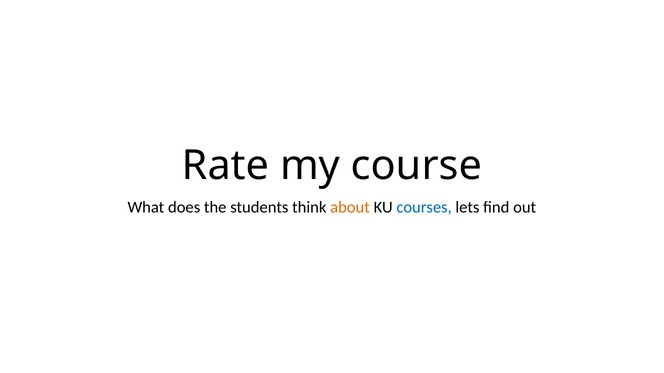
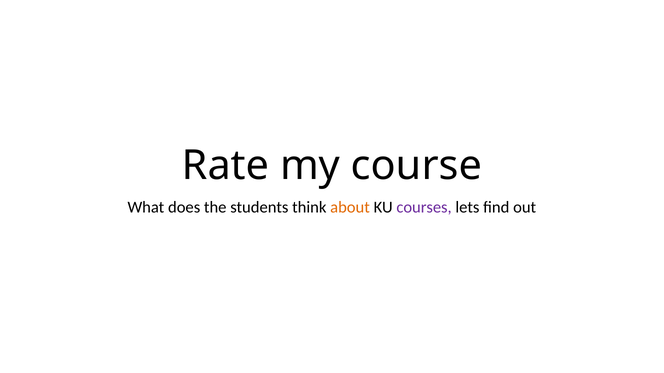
courses colour: blue -> purple
